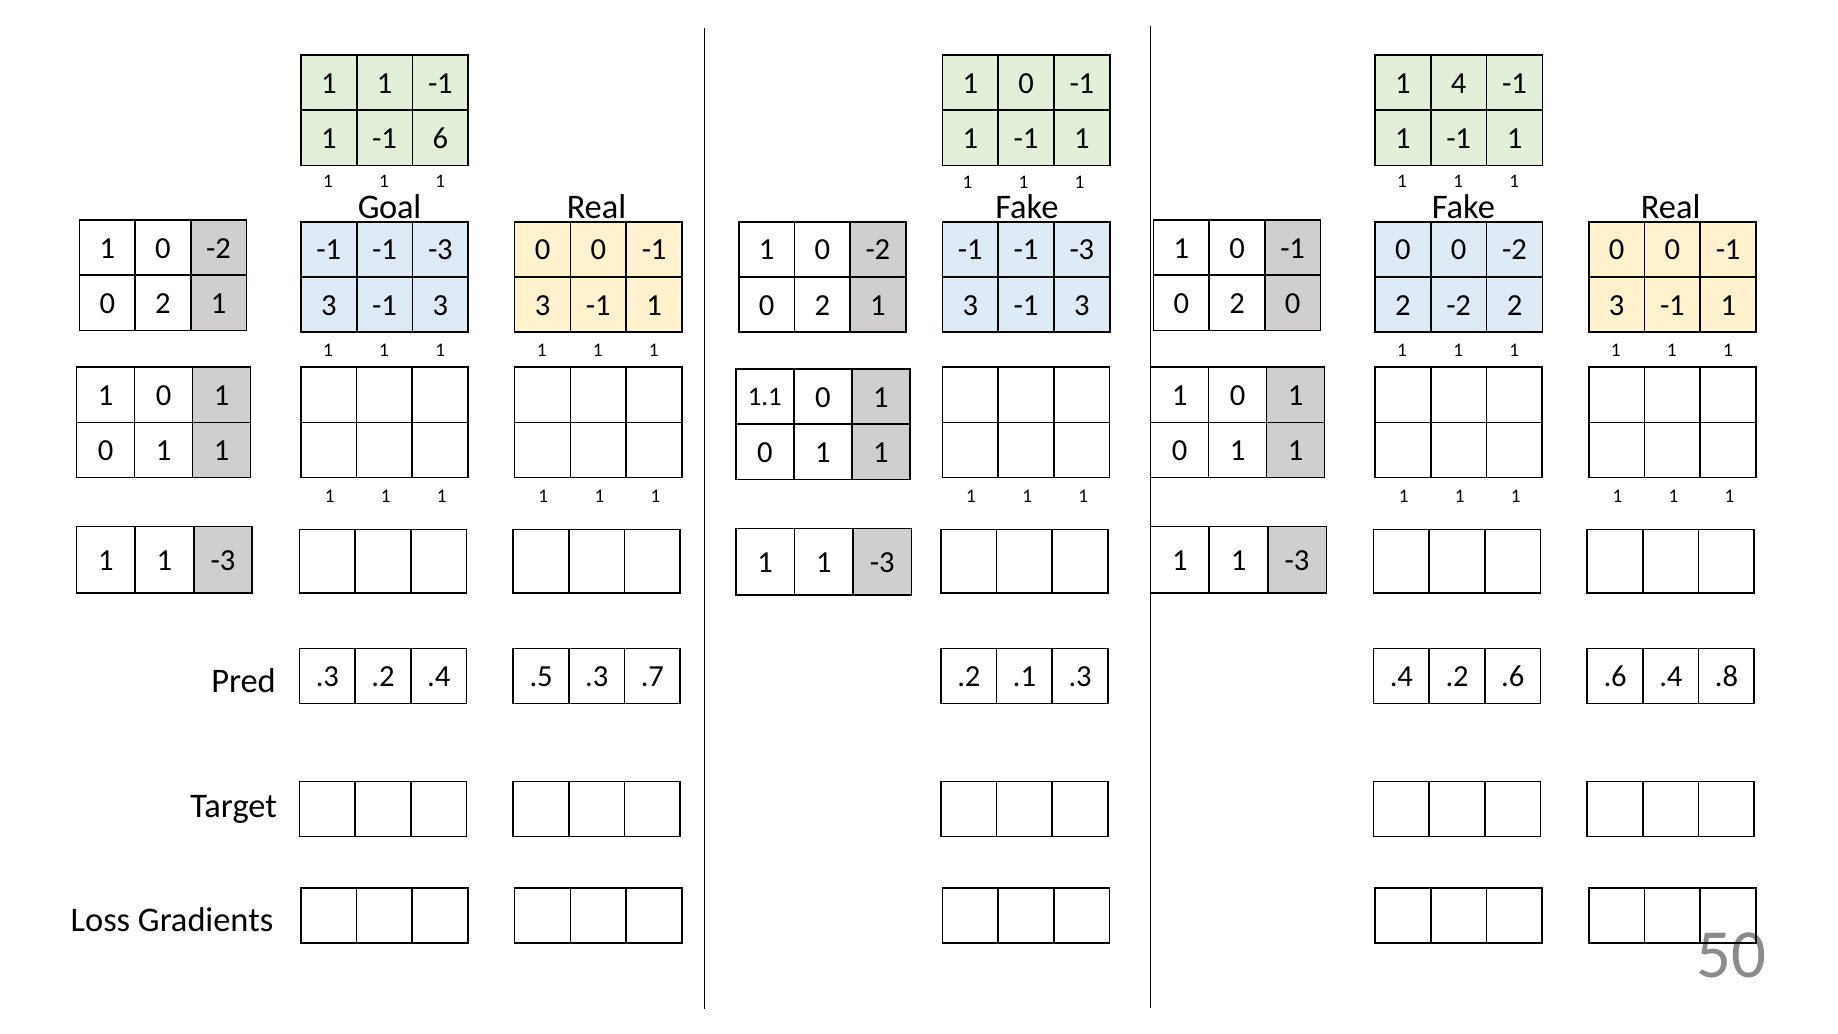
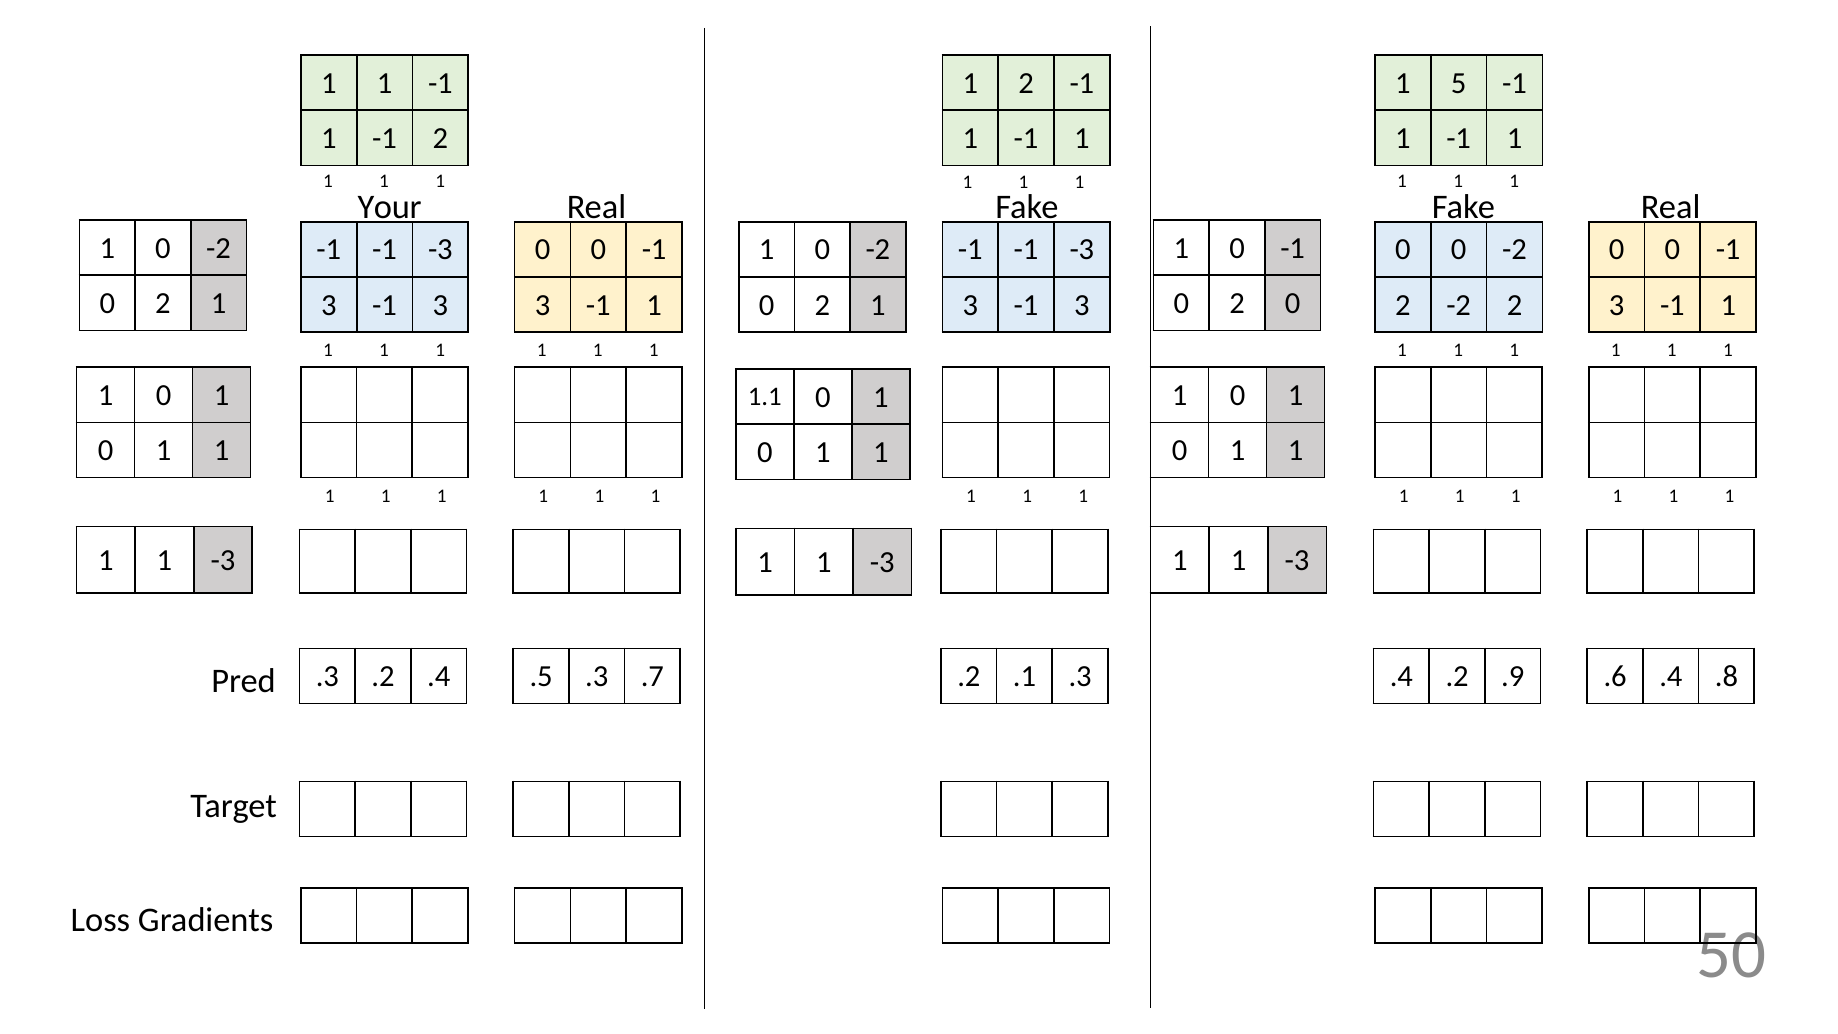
0 at (1026, 83): 0 -> 2
4: 4 -> 5
-1 6: 6 -> 2
Goal: Goal -> Your
.2 .6: .6 -> .9
